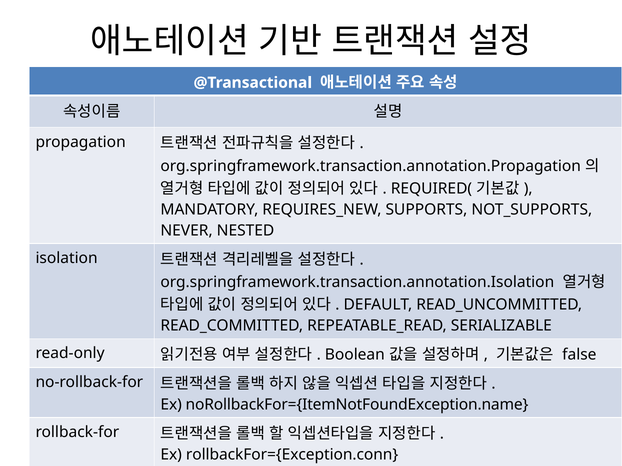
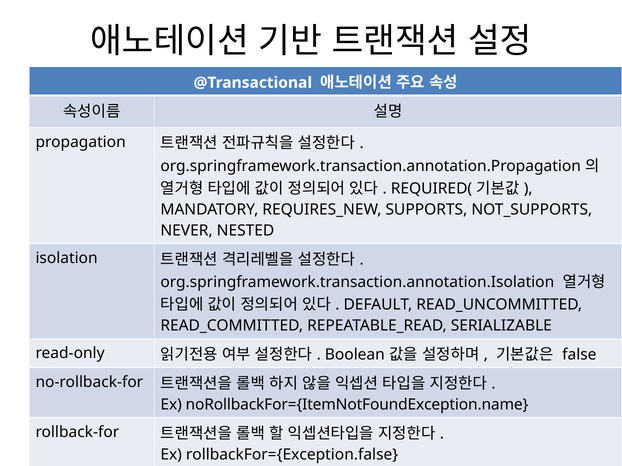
rollbackFor={Exception.conn: rollbackFor={Exception.conn -> rollbackFor={Exception.false
